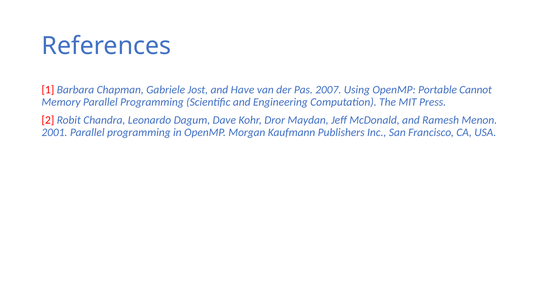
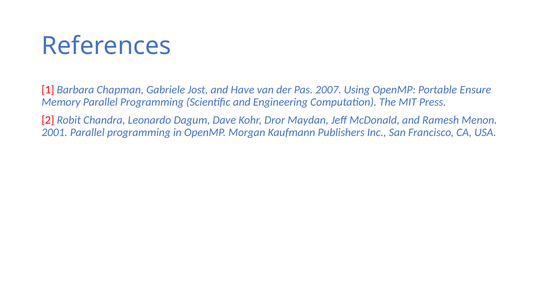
Cannot: Cannot -> Ensure
